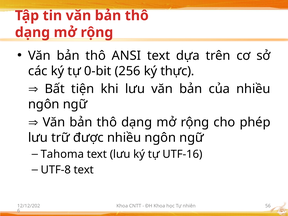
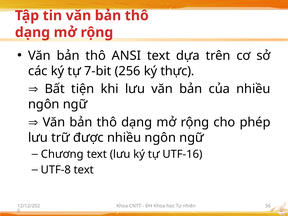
0-bit: 0-bit -> 7-bit
Tahoma: Tahoma -> Chương
